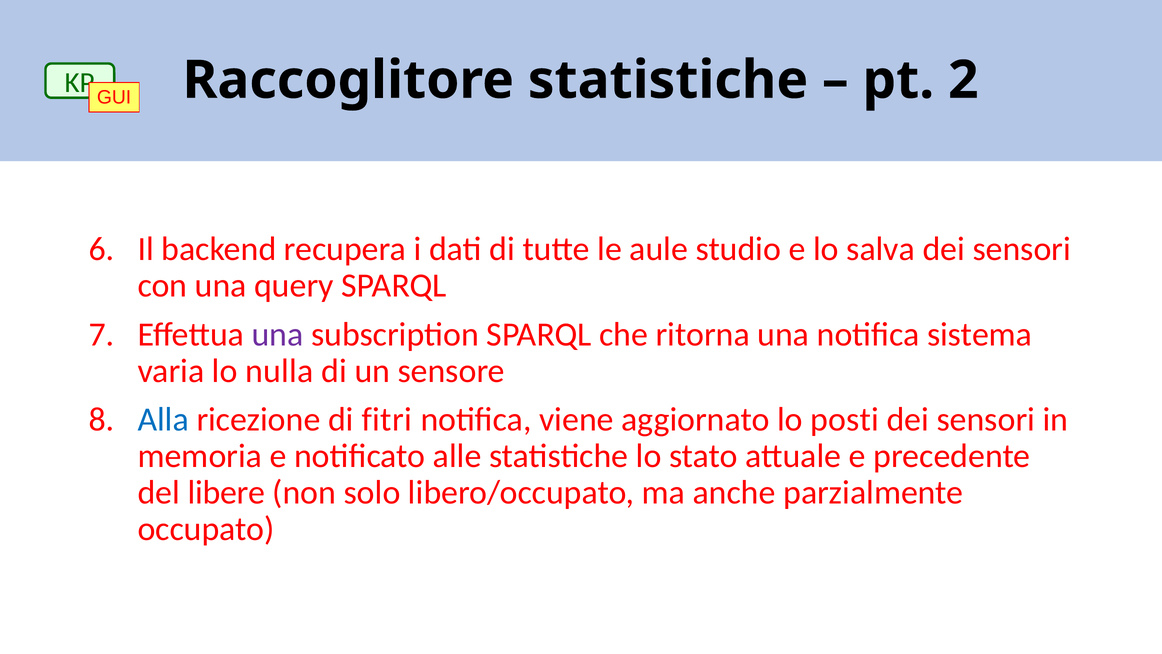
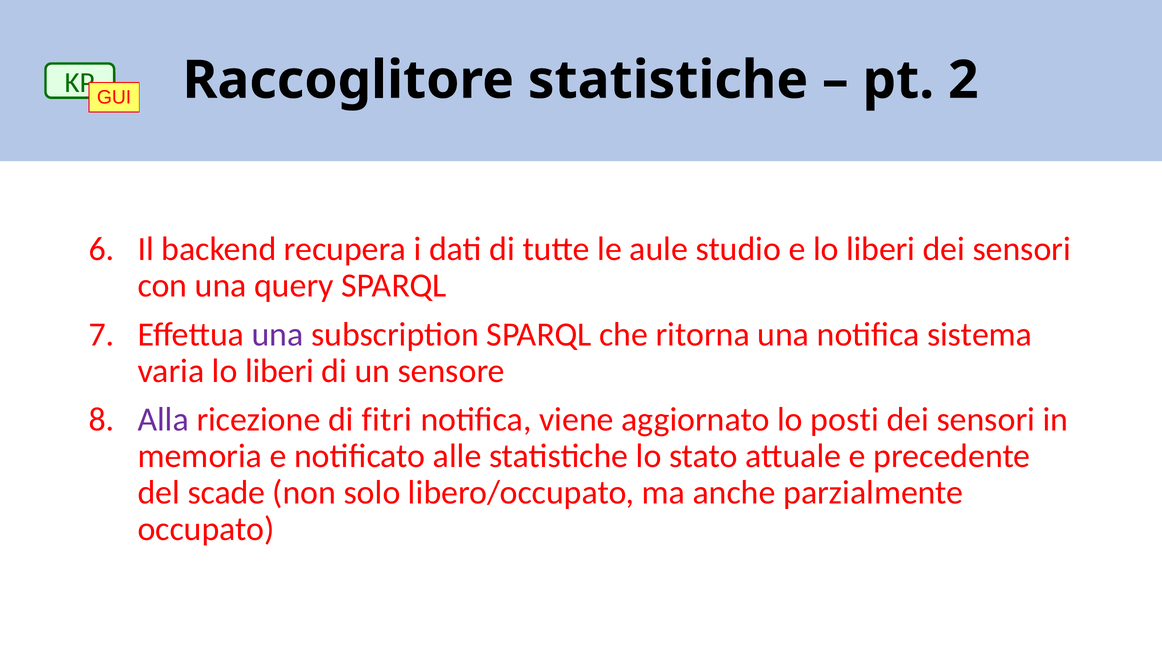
e lo salva: salva -> liberi
varia lo nulla: nulla -> liberi
Alla colour: blue -> purple
libere: libere -> scade
